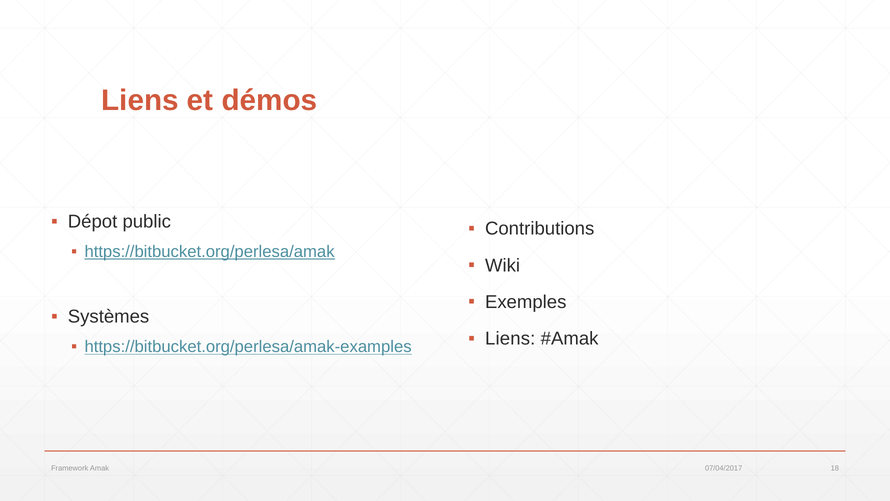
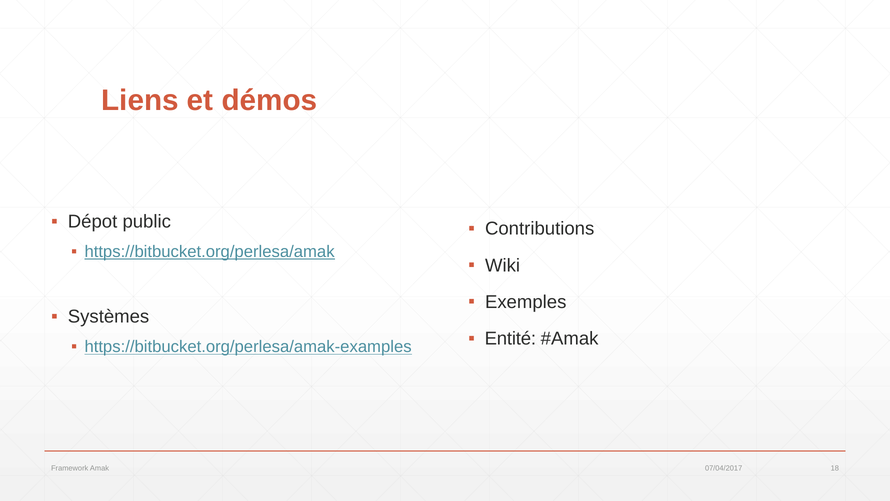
Liens at (510, 339): Liens -> Entité
